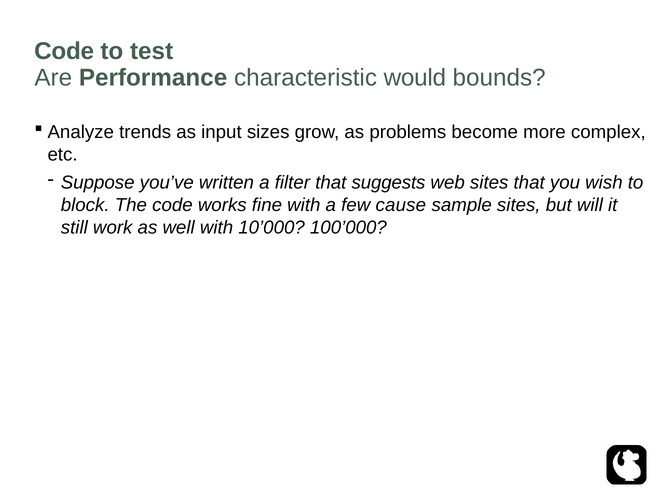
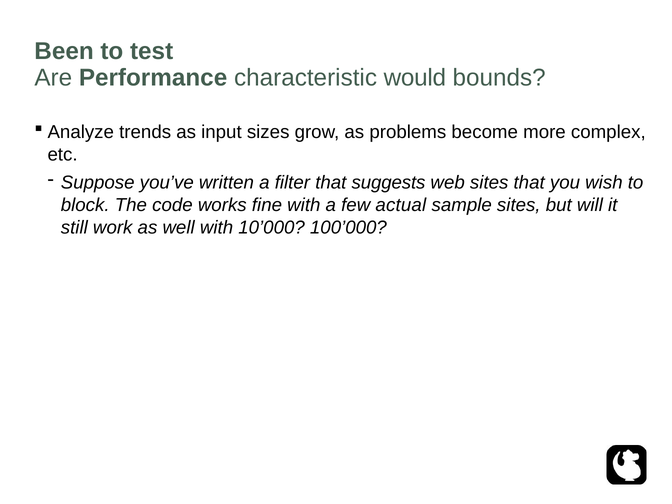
Code at (64, 51): Code -> Been
cause: cause -> actual
